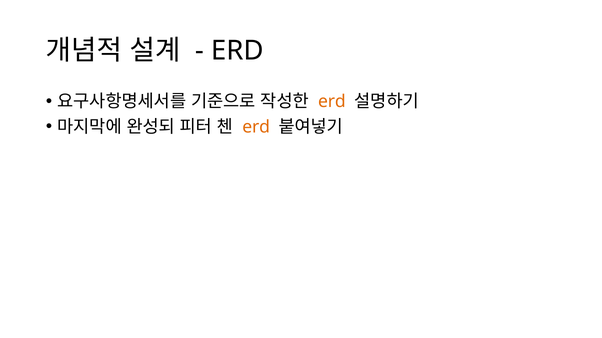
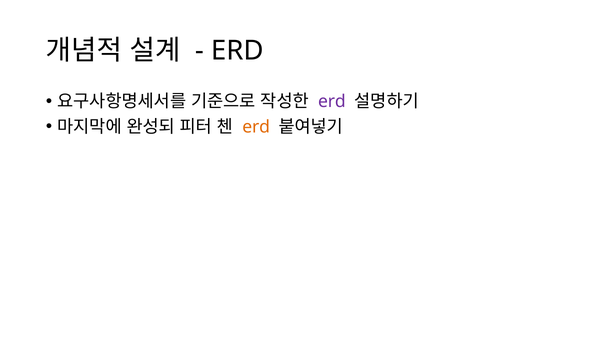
erd at (332, 102) colour: orange -> purple
